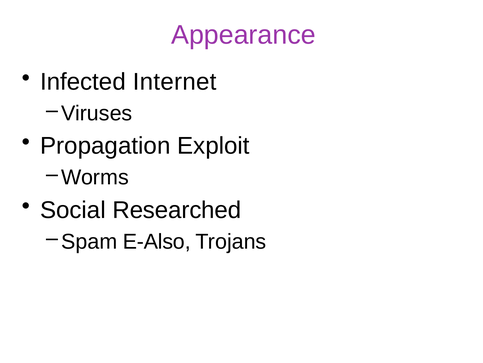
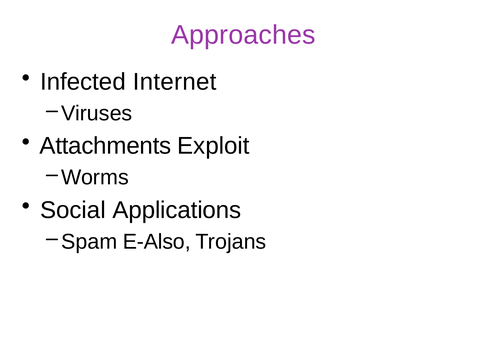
Appearance: Appearance -> Approaches
Propagation: Propagation -> Attachments
Researched: Researched -> Applications
